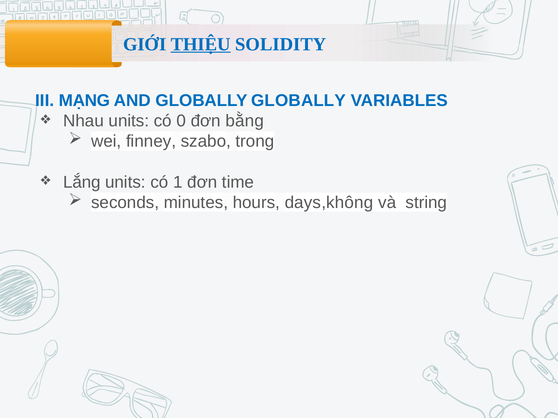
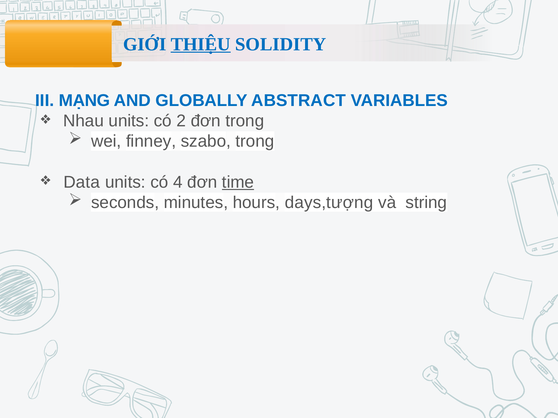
GLOBALLY GLOBALLY: GLOBALLY -> ABSTRACT
0: 0 -> 2
đơn bằng: bằng -> trong
Lắng: Lắng -> Data
1: 1 -> 4
time underline: none -> present
days,không: days,không -> days,tượng
